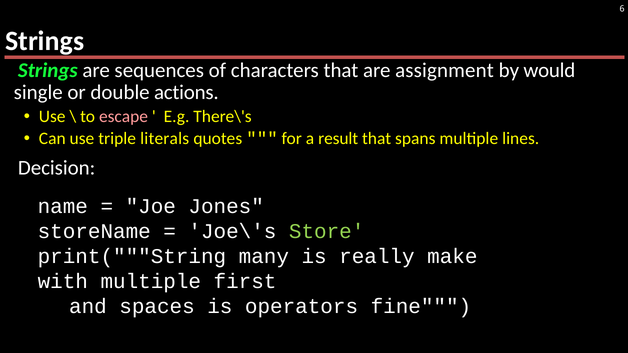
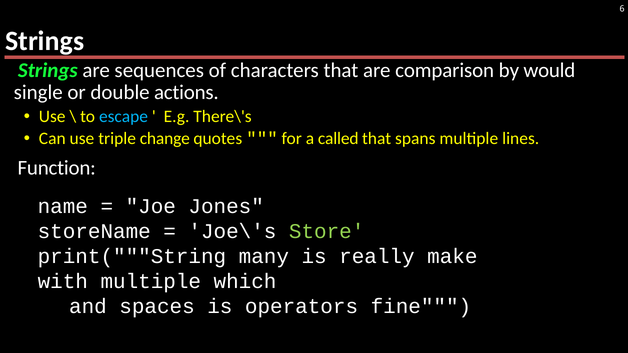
assignment: assignment -> comparison
escape colour: pink -> light blue
literals: literals -> change
result: result -> called
Decision: Decision -> Function
first: first -> which
